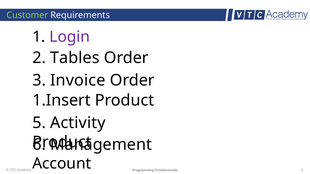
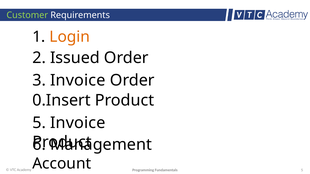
Login colour: purple -> orange
Tables: Tables -> Issued
1.Insert: 1.Insert -> 0.Insert
5 Activity: Activity -> Invoice
